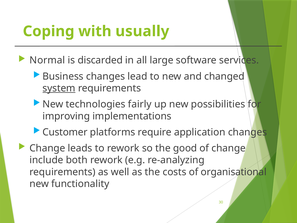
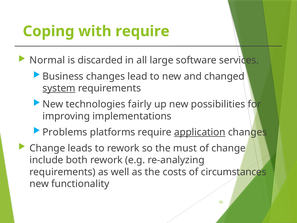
with usually: usually -> require
Customer: Customer -> Problems
application underline: none -> present
good: good -> must
organisational: organisational -> circumstances
